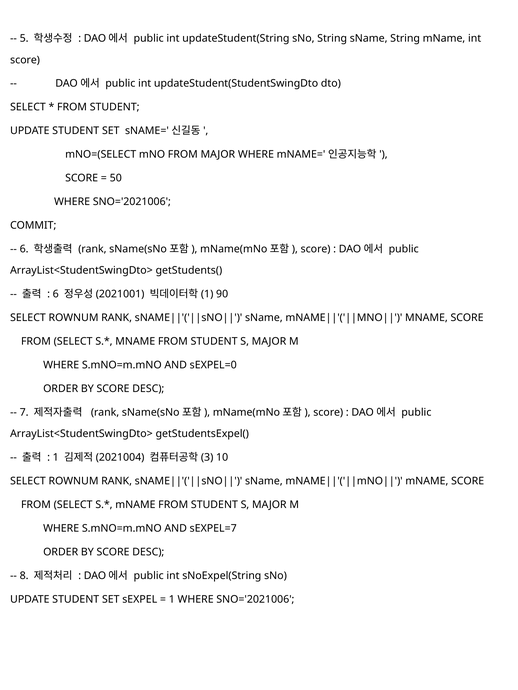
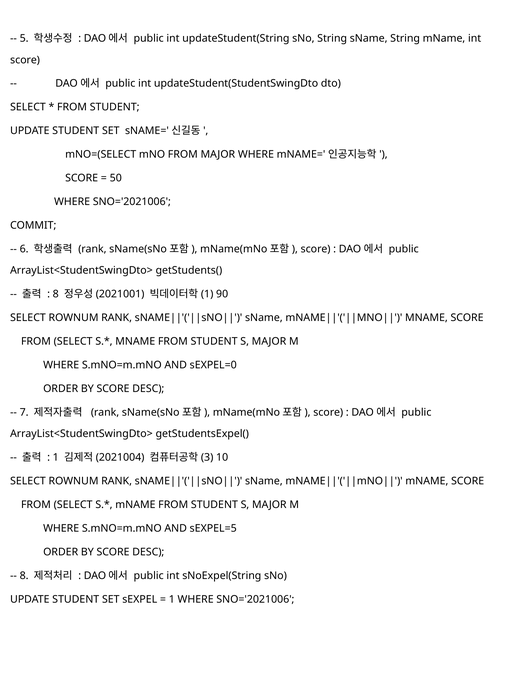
6 at (56, 294): 6 -> 8
sEXPEL=7: sEXPEL=7 -> sEXPEL=5
